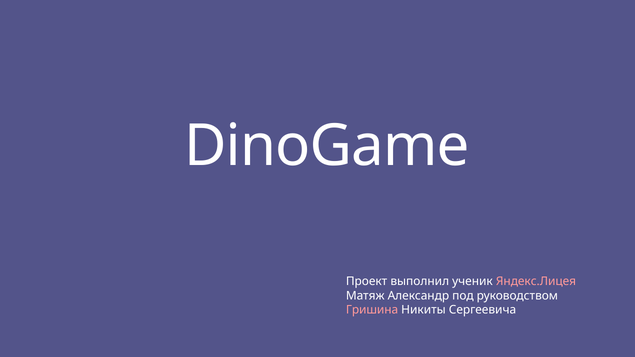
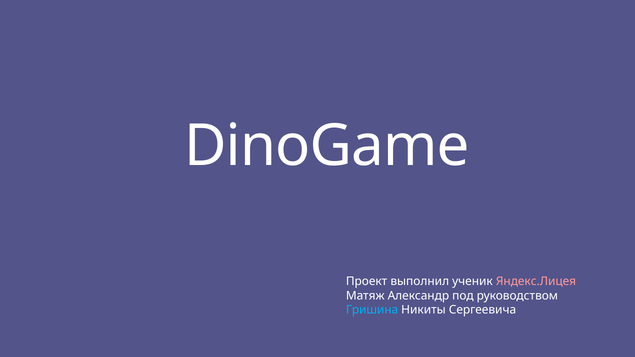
Гришина colour: pink -> light blue
